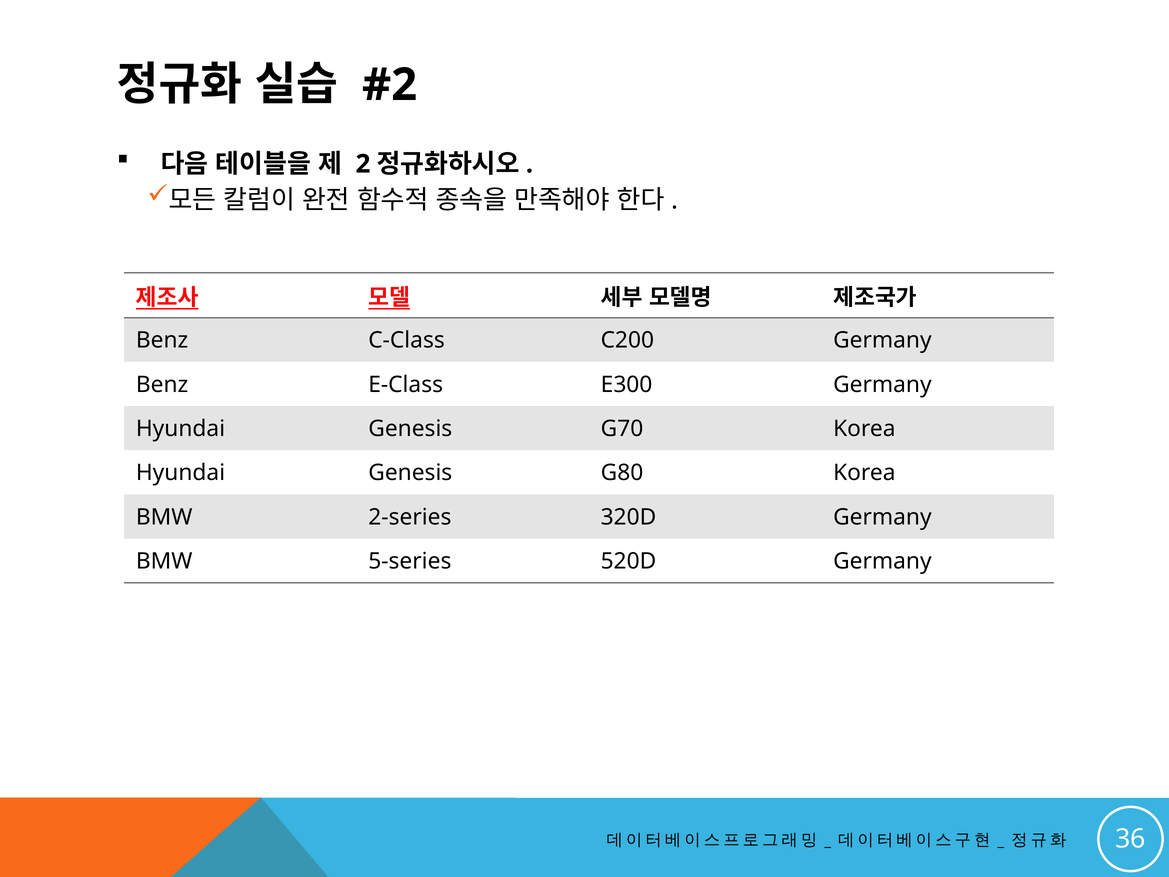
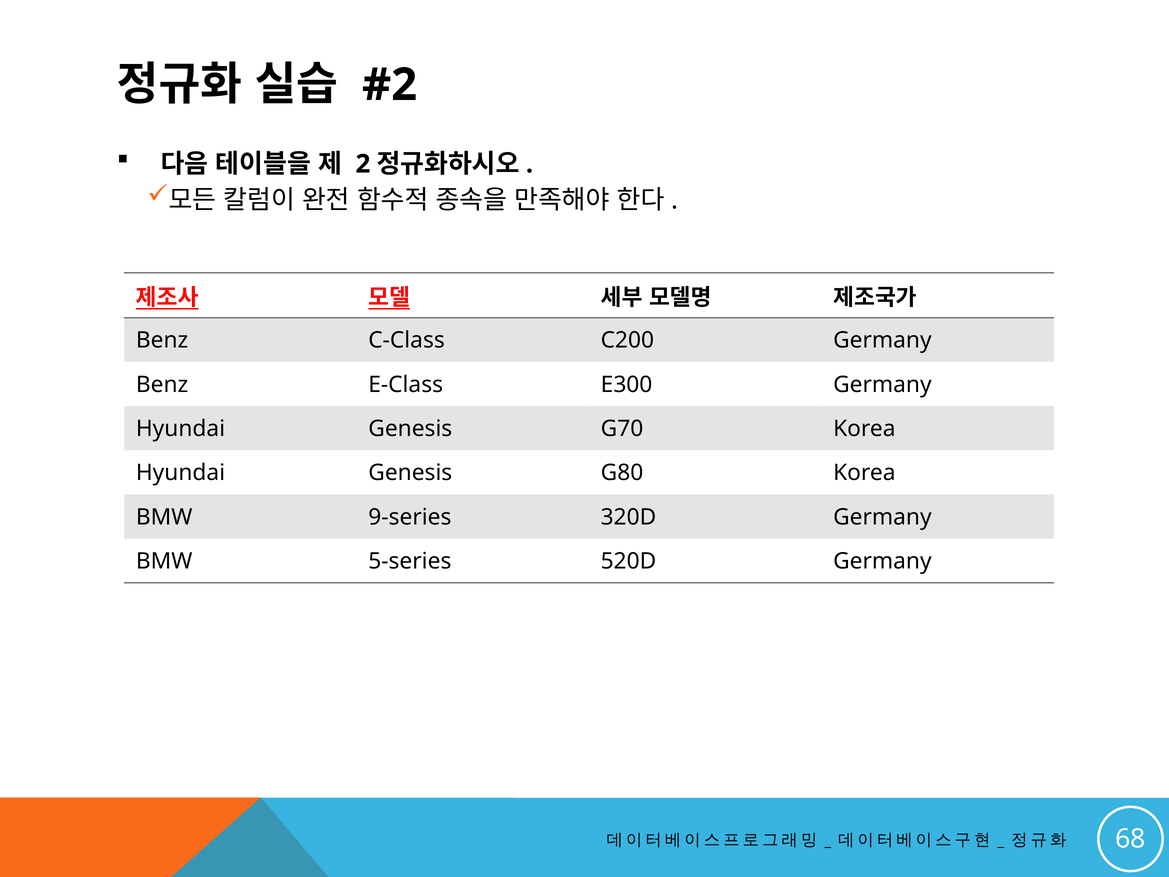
2-series: 2-series -> 9-series
36: 36 -> 68
